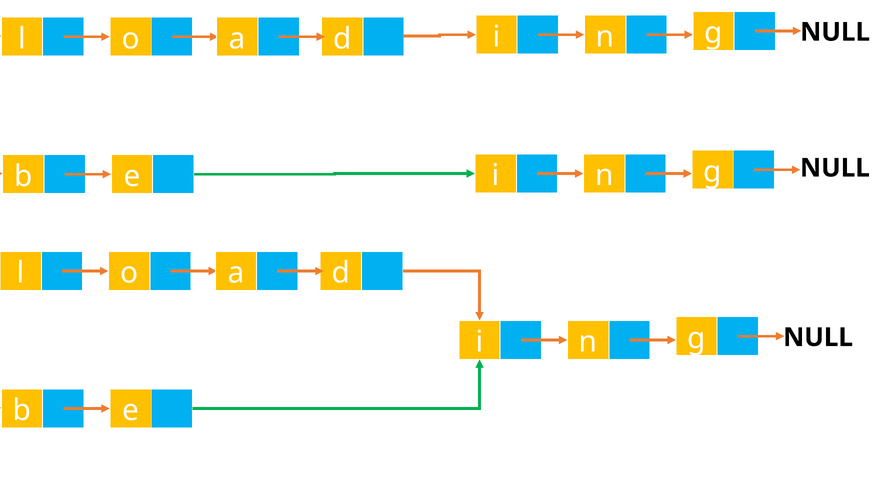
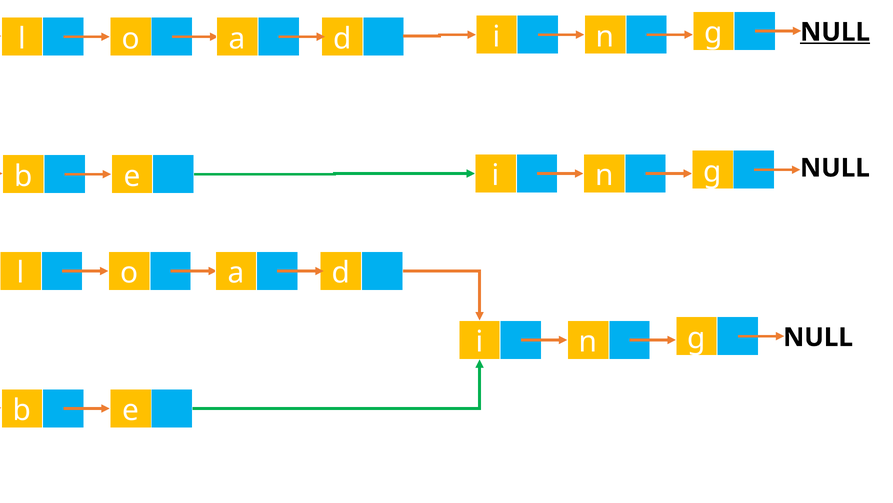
NULL at (835, 32) underline: none -> present
